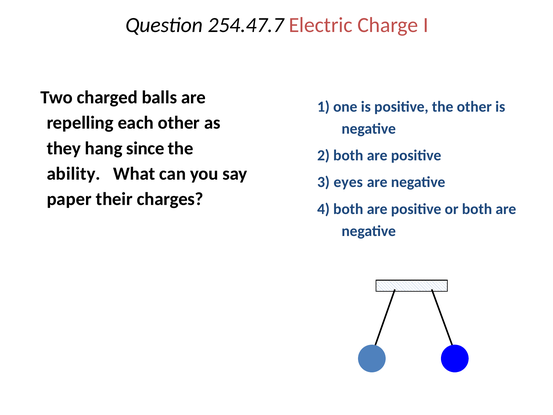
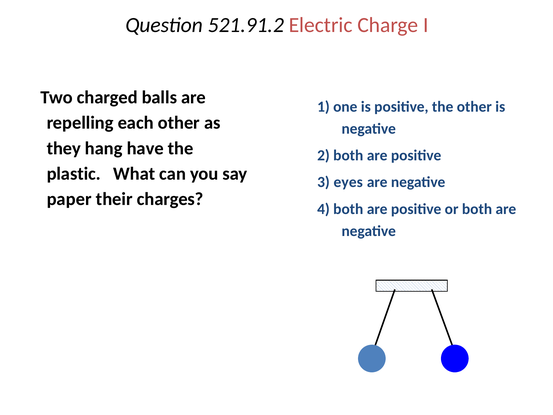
254.47.7: 254.47.7 -> 521.91.2
since: since -> have
ability: ability -> plastic
